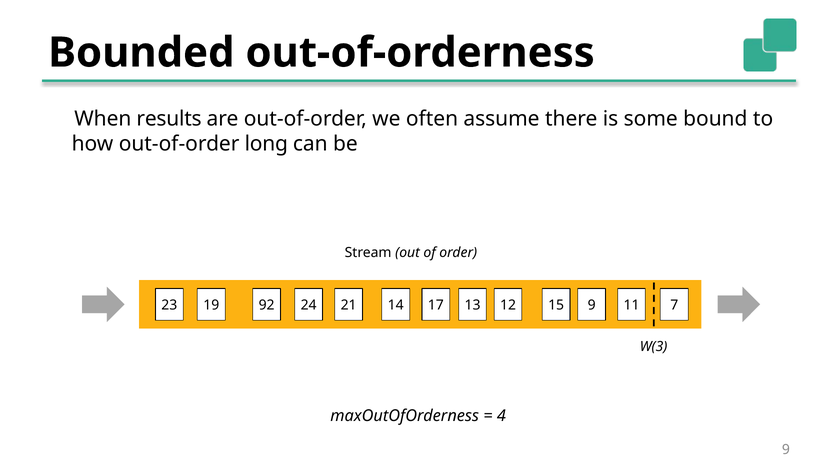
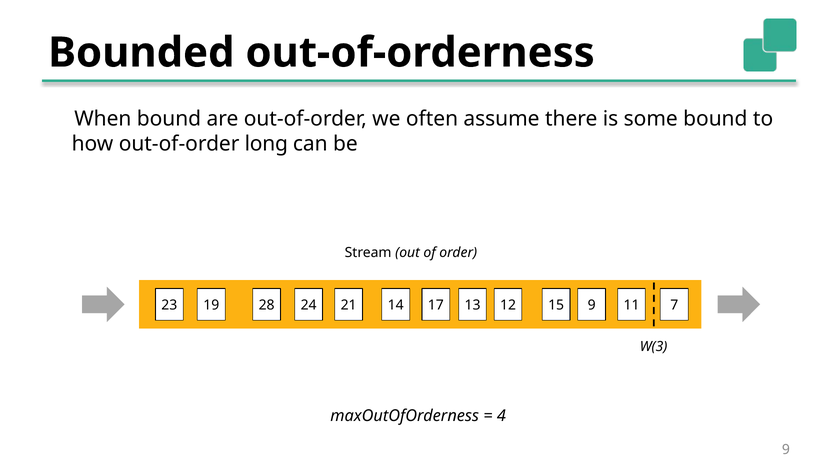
results at (169, 119): results -> bound
92: 92 -> 28
